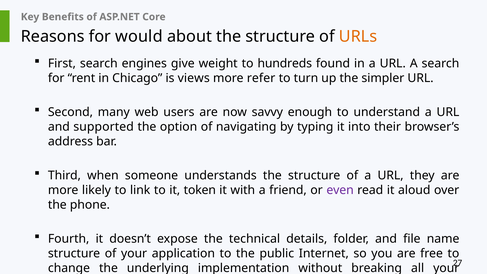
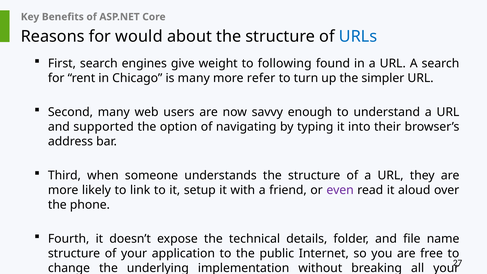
URLs colour: orange -> blue
hundreds: hundreds -> following
is views: views -> many
token: token -> setup
